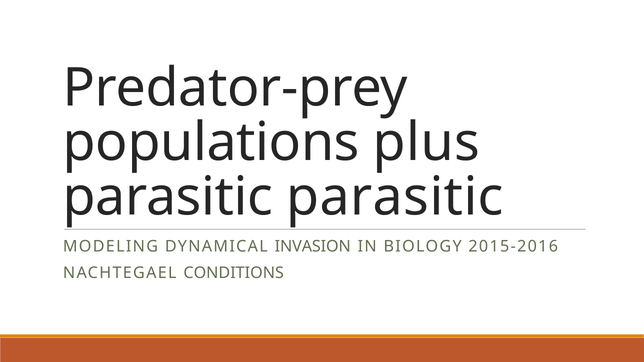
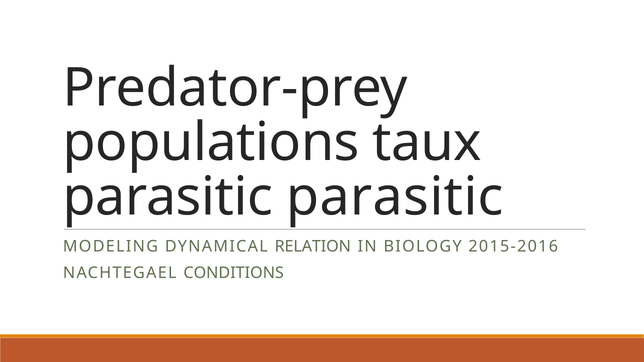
plus: plus -> taux
INVASION: INVASION -> RELATION
